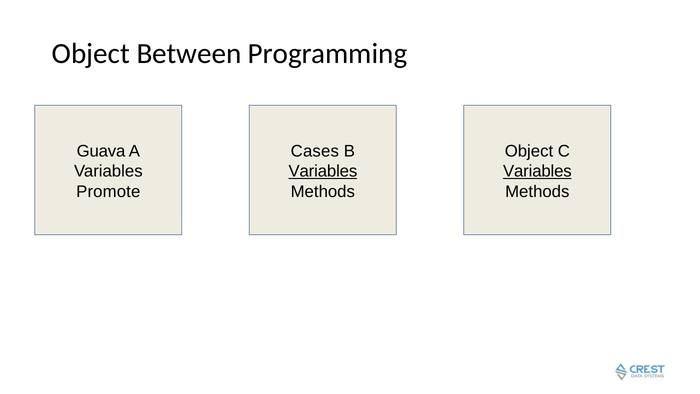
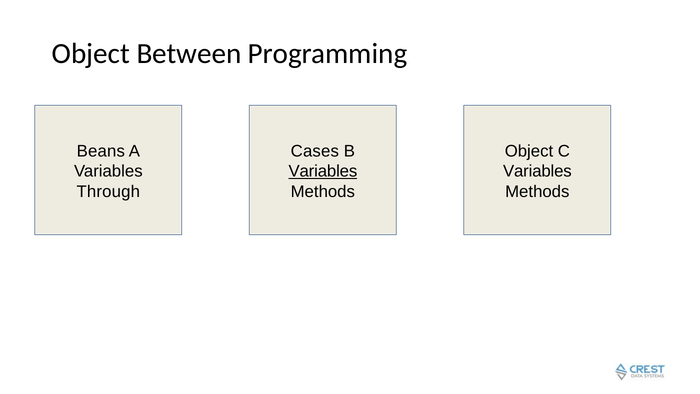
Guava: Guava -> Beans
Variables at (537, 171) underline: present -> none
Promote: Promote -> Through
